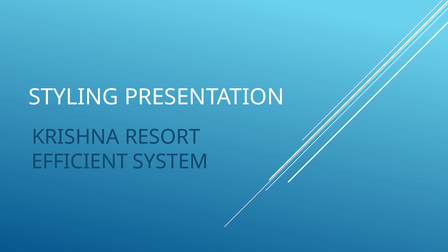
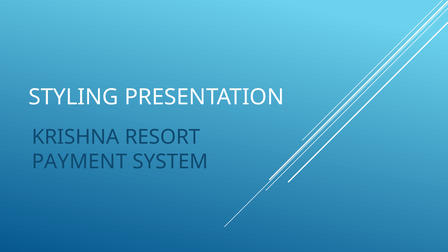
EFFICIENT: EFFICIENT -> PAYMENT
